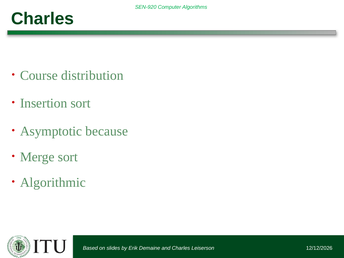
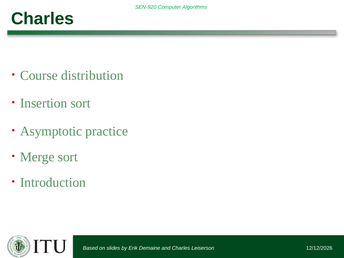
because: because -> practice
Algorithmic: Algorithmic -> Introduction
